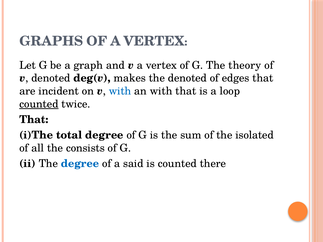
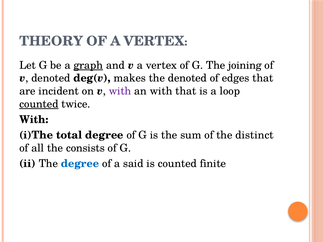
GRAPHS: GRAPHS -> THEORY
graph underline: none -> present
theory: theory -> joining
with at (120, 91) colour: blue -> purple
That at (34, 120): That -> With
isolated: isolated -> distinct
there: there -> finite
